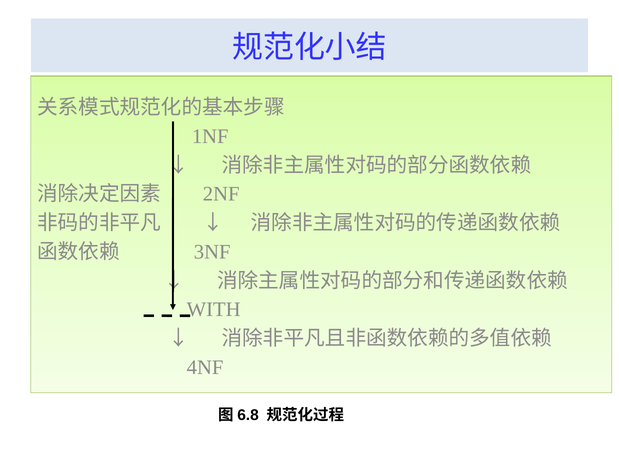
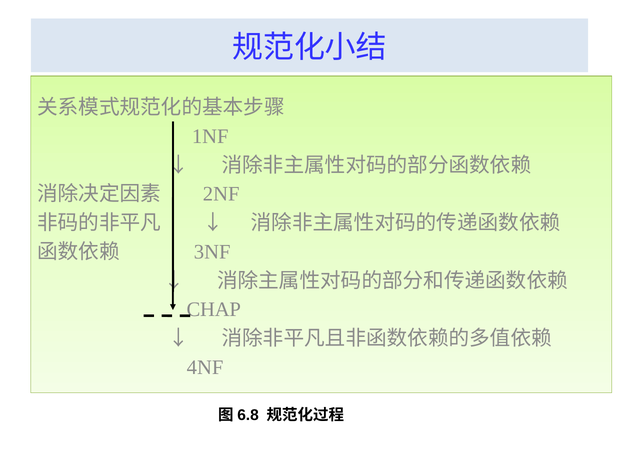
WITH: WITH -> CHAP
